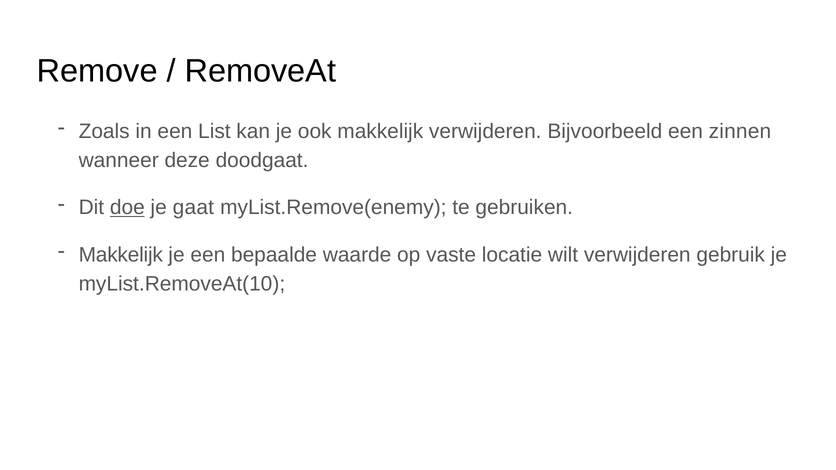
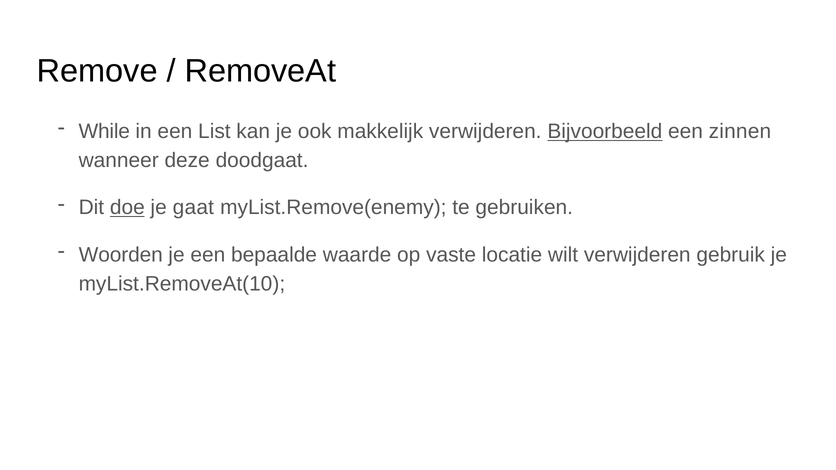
Zoals: Zoals -> While
Bijvoorbeeld underline: none -> present
Makkelijk at (121, 255): Makkelijk -> Woorden
